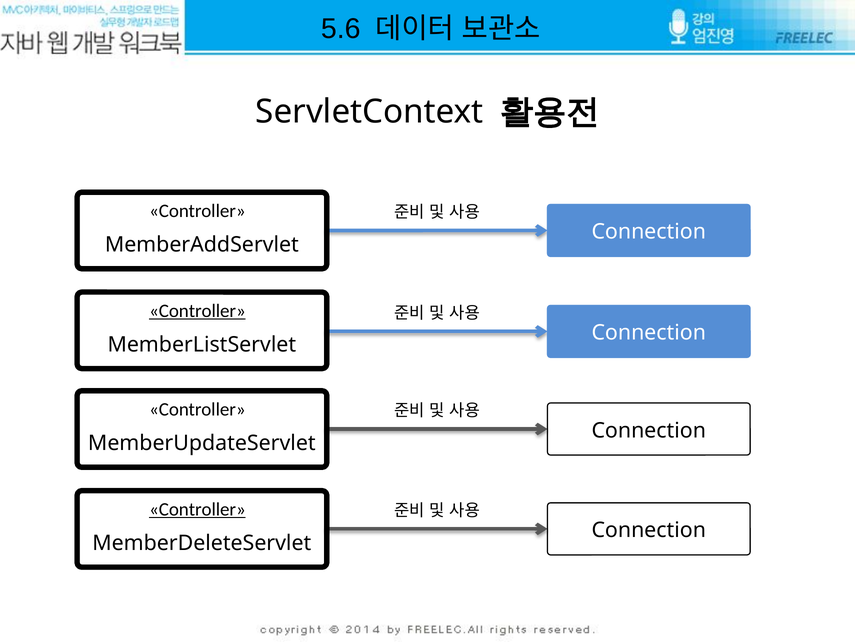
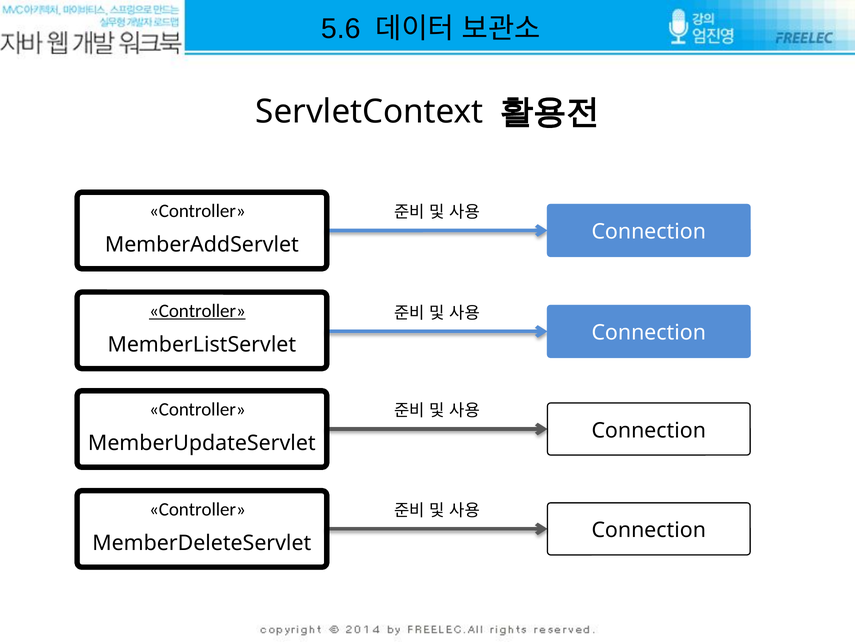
Controller at (197, 509) underline: present -> none
